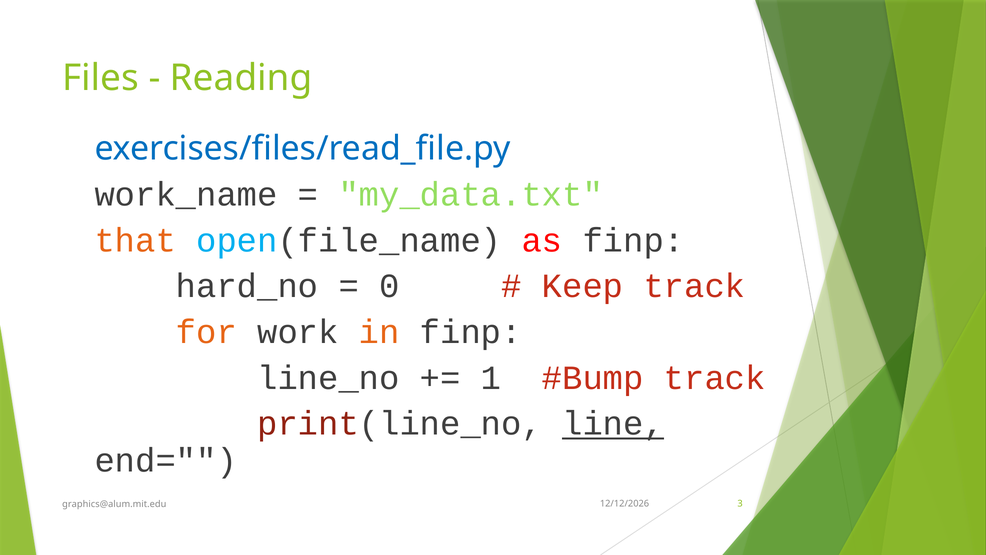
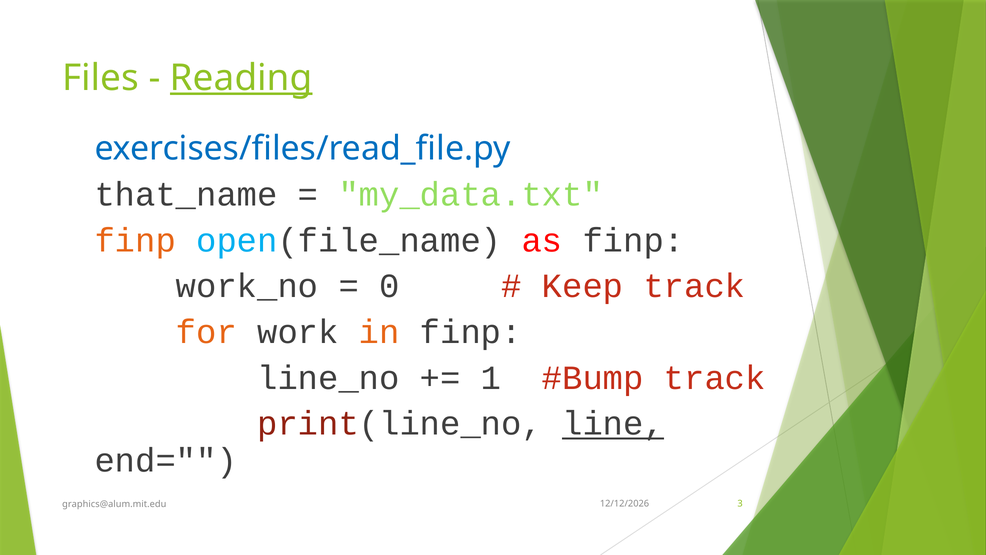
Reading underline: none -> present
work_name: work_name -> that_name
that at (135, 240): that -> finp
hard_no: hard_no -> work_no
